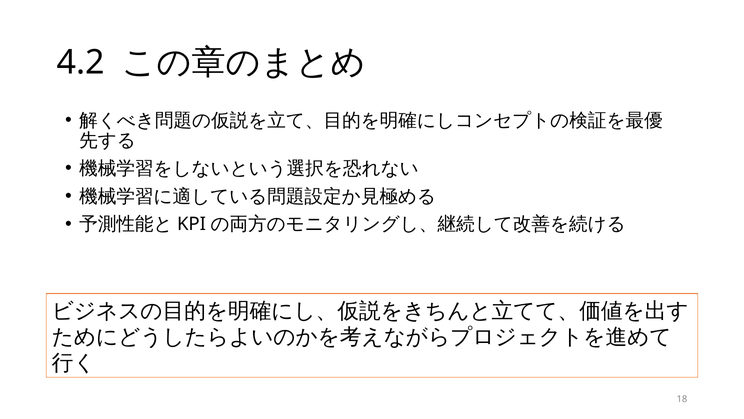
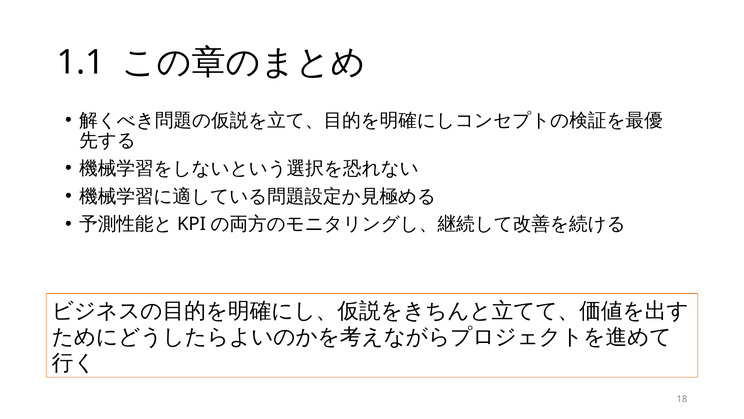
4.2: 4.2 -> 1.1
